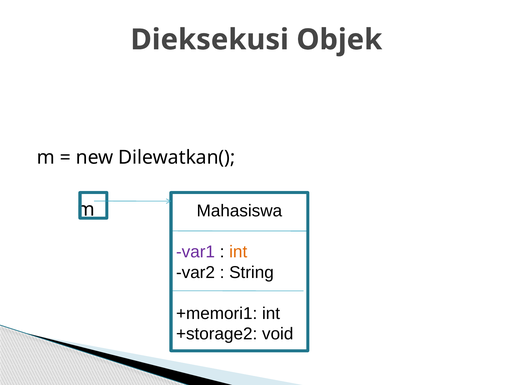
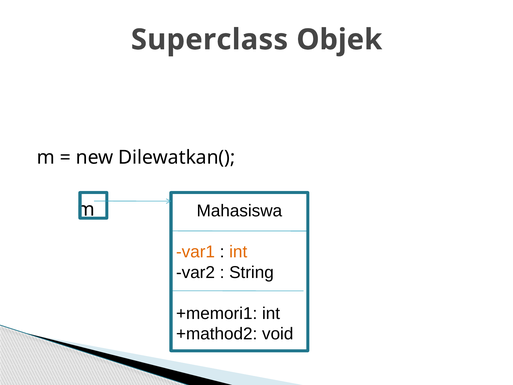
Dieksekusi: Dieksekusi -> Superclass
var1 colour: purple -> orange
+storage2: +storage2 -> +mathod2
